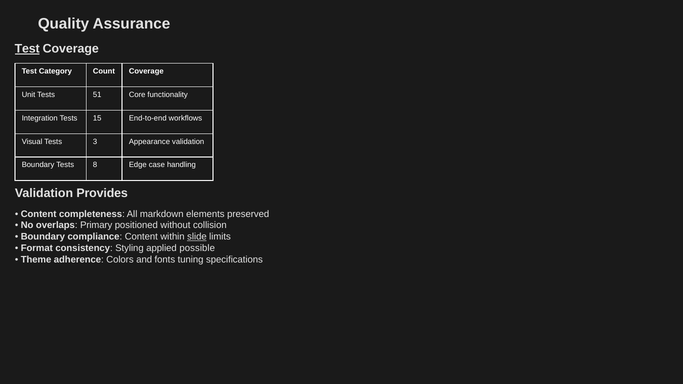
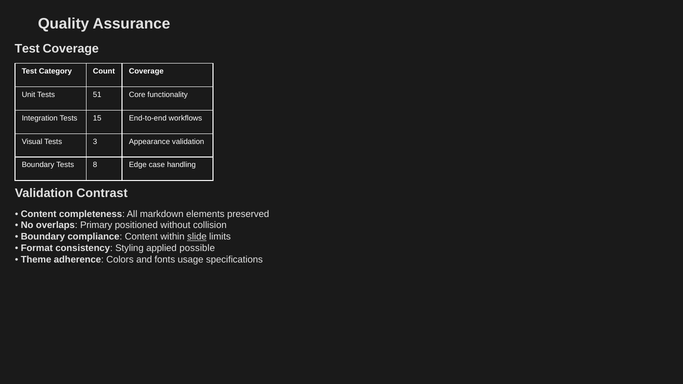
Test at (27, 49) underline: present -> none
Provides: Provides -> Contrast
tuning: tuning -> usage
